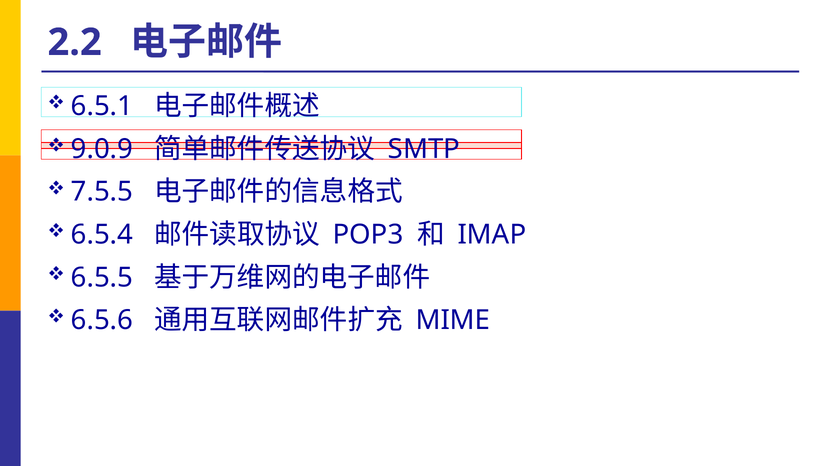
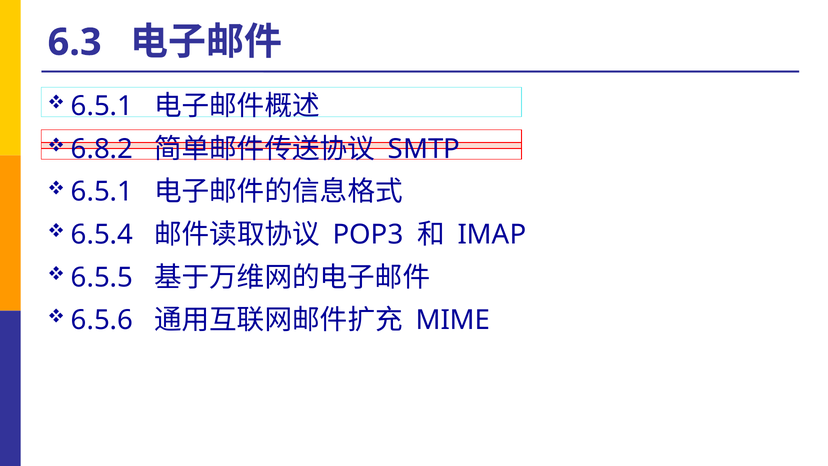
2.2: 2.2 -> 6.3
9.0.9: 9.0.9 -> 6.8.2
7.5.5 at (102, 192): 7.5.5 -> 6.5.1
